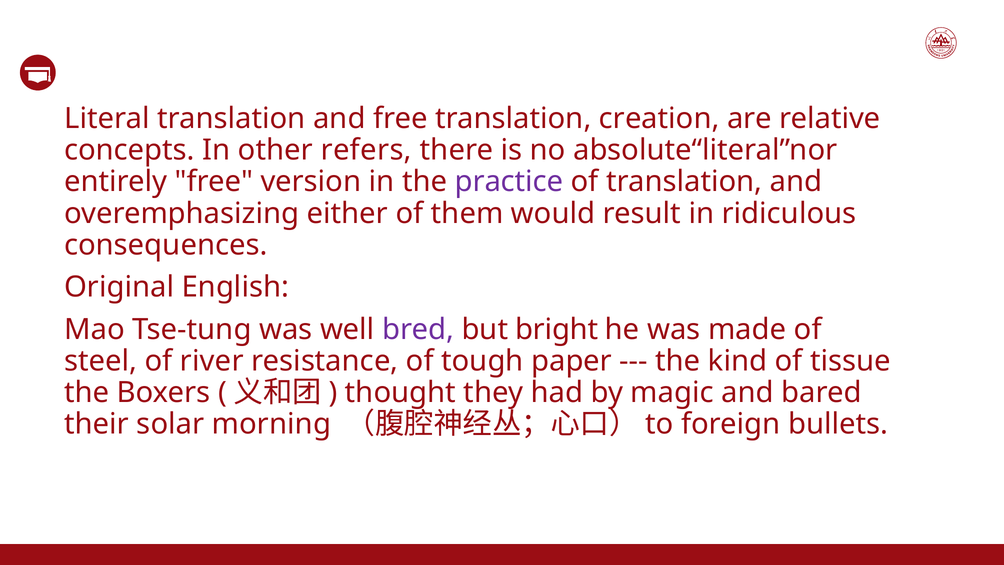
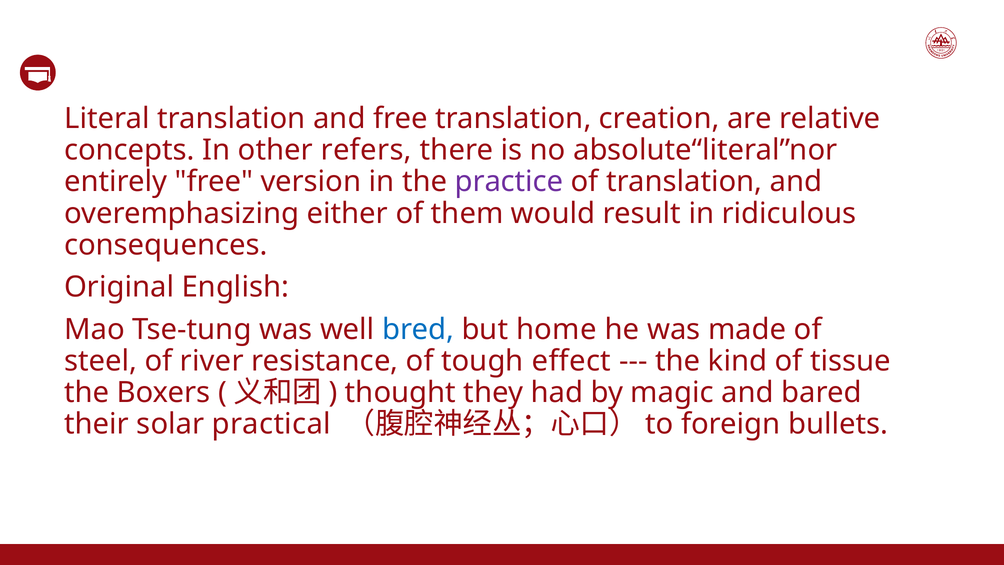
bred colour: purple -> blue
bright: bright -> home
paper: paper -> effect
morning: morning -> practical
